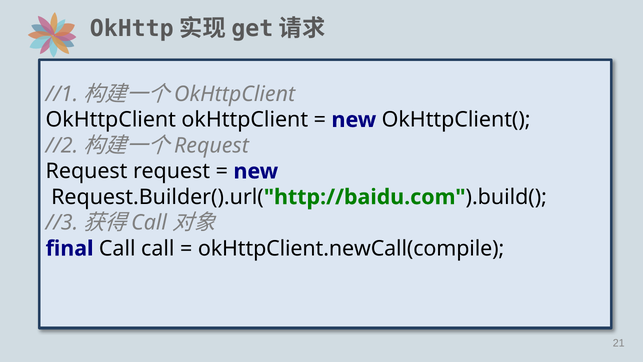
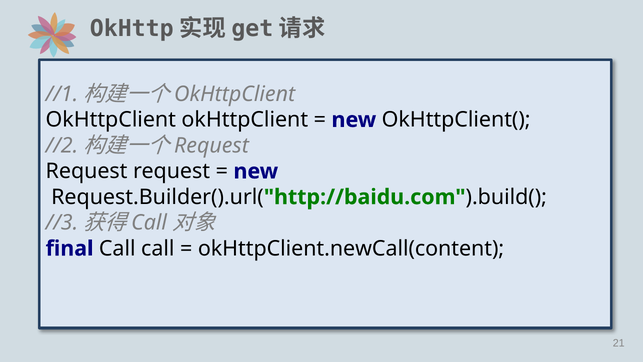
okHttpClient.newCall(compile: okHttpClient.newCall(compile -> okHttpClient.newCall(content
